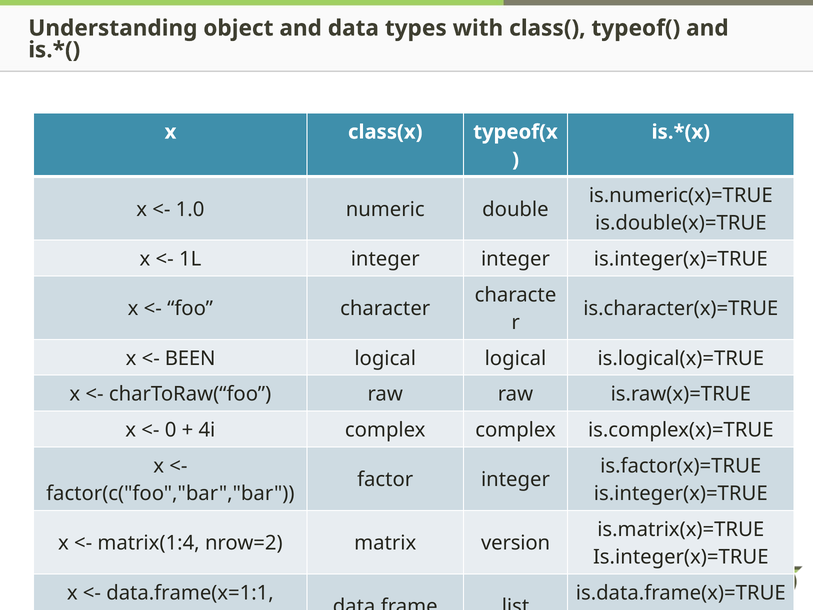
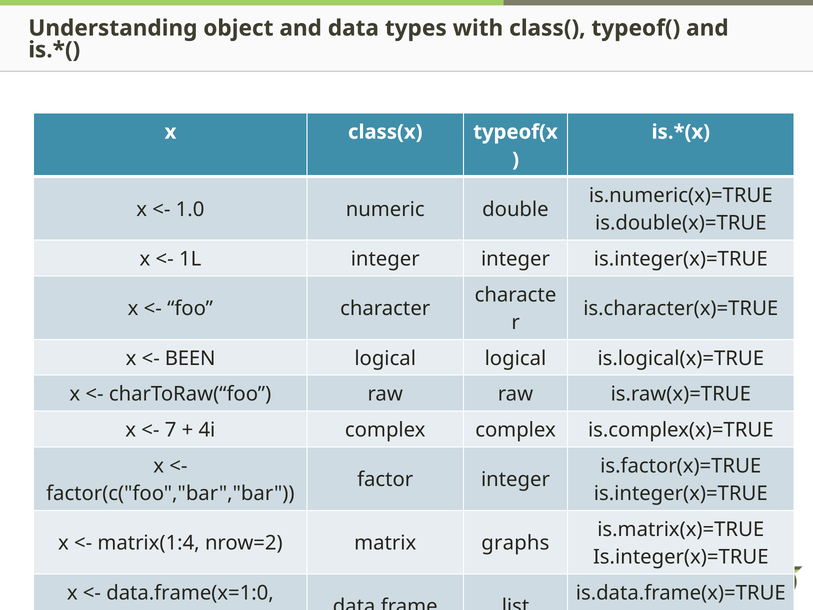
0: 0 -> 7
version: version -> graphs
data.frame(x=1:1: data.frame(x=1:1 -> data.frame(x=1:0
